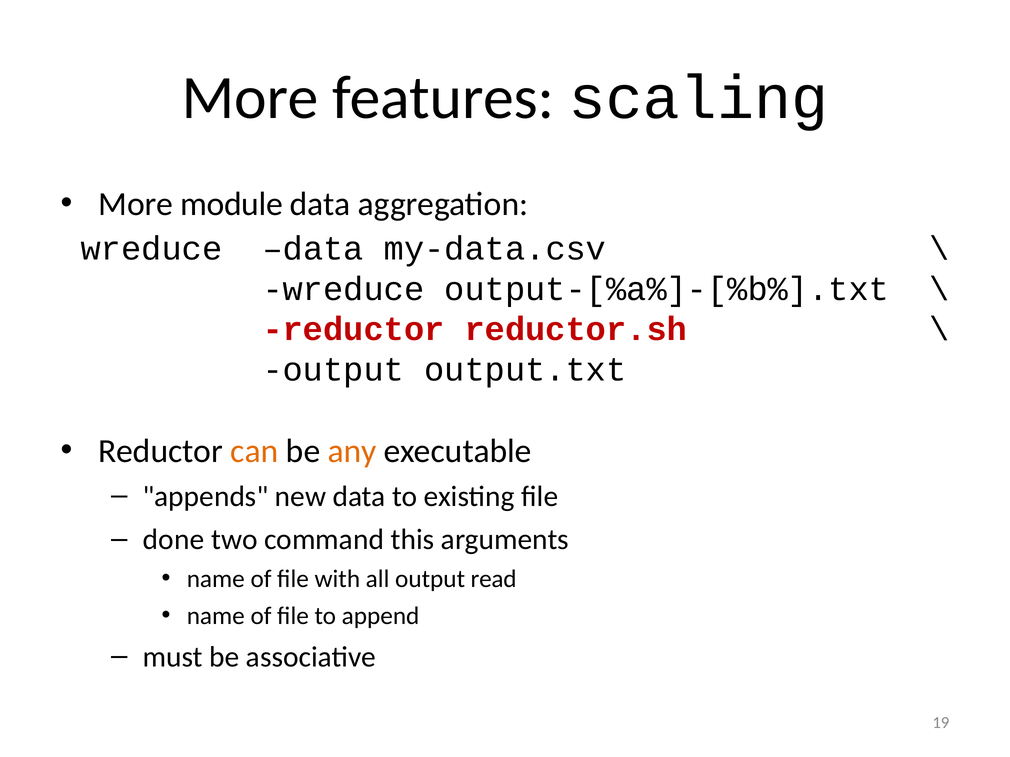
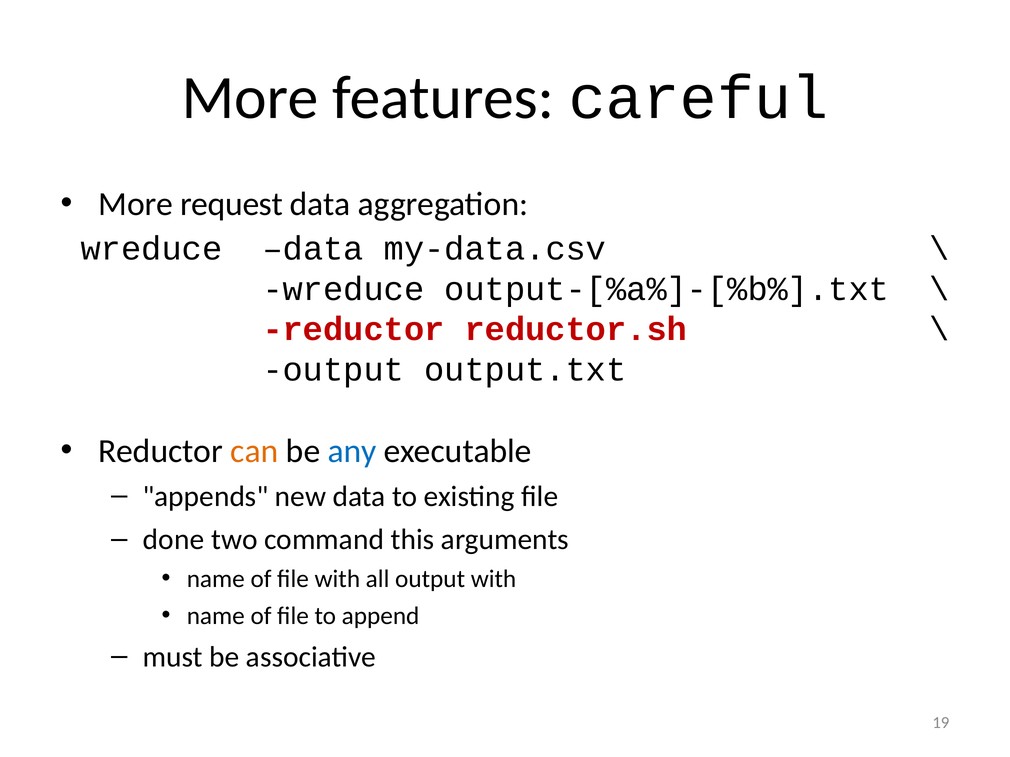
scaling: scaling -> careful
module: module -> request
any colour: orange -> blue
output read: read -> with
